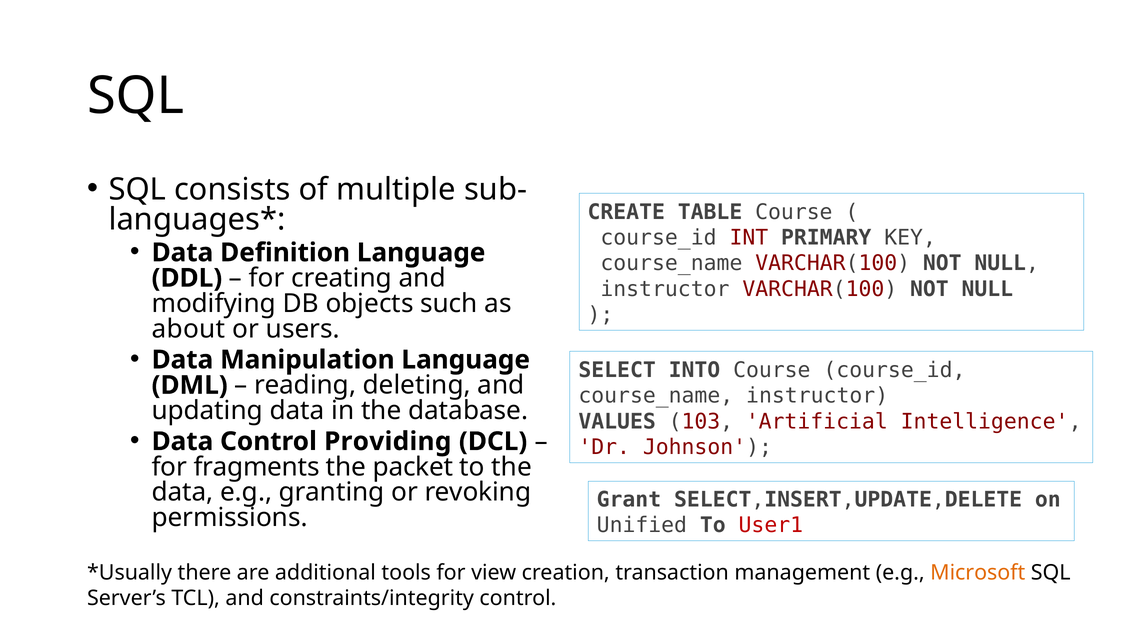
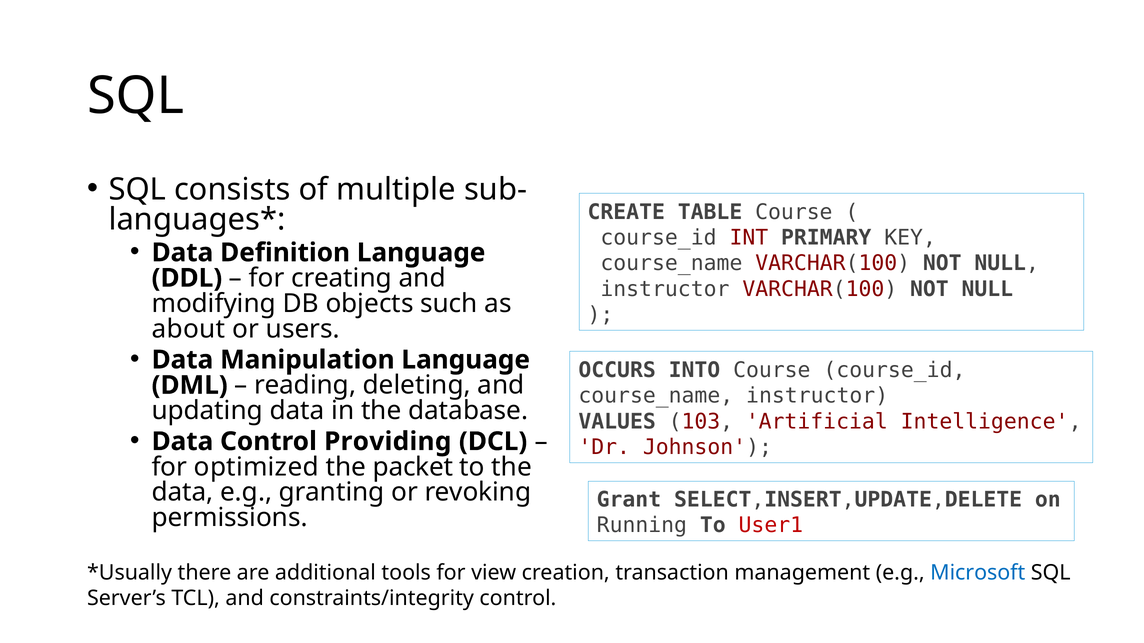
SELECT: SELECT -> OCCURS
fragments: fragments -> optimized
Unified: Unified -> Running
Microsoft colour: orange -> blue
